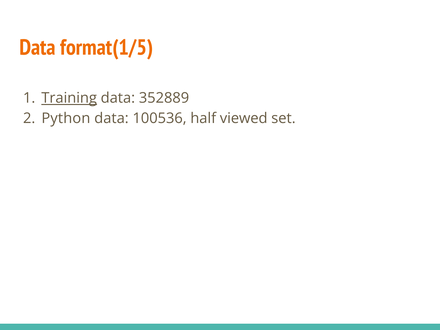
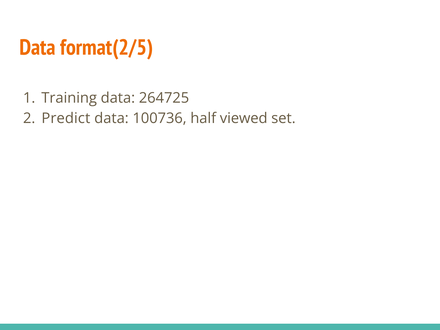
format(1/5: format(1/5 -> format(2/5
Training underline: present -> none
352889: 352889 -> 264725
Python: Python -> Predict
100536: 100536 -> 100736
